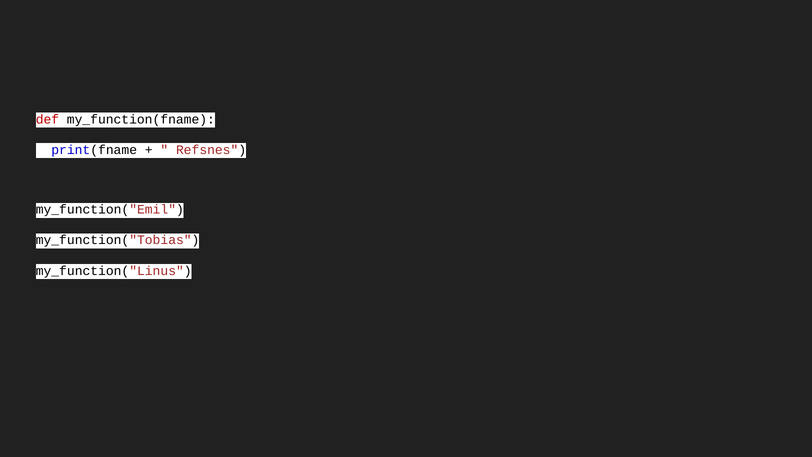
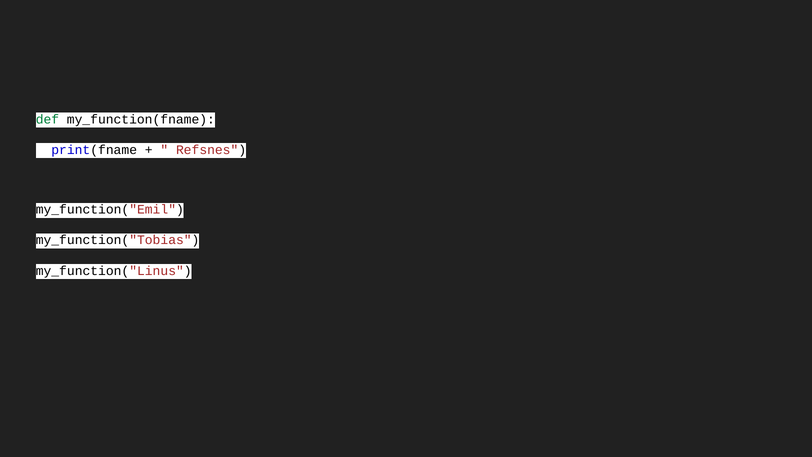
def colour: red -> green
